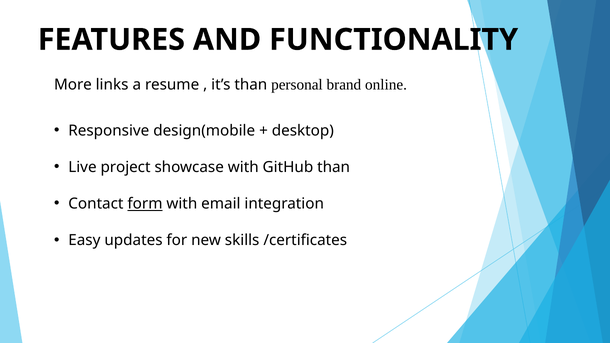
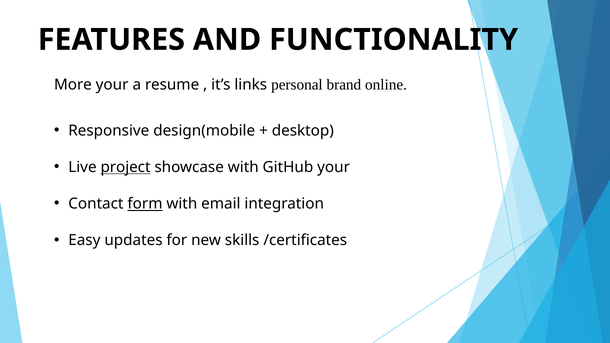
More links: links -> your
it’s than: than -> links
project underline: none -> present
GitHub than: than -> your
